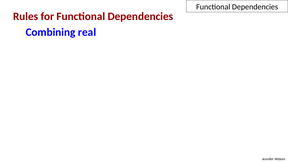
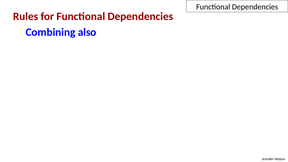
real: real -> also
